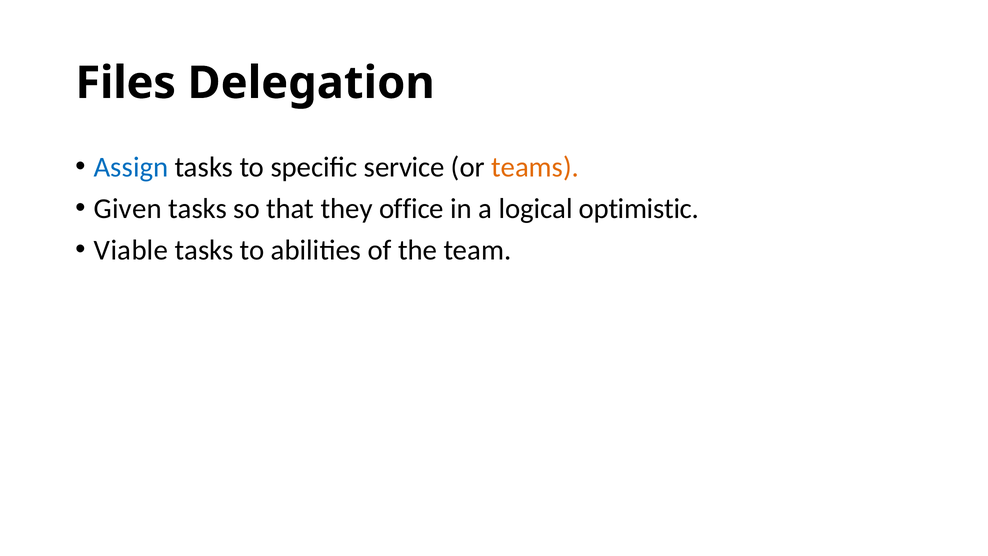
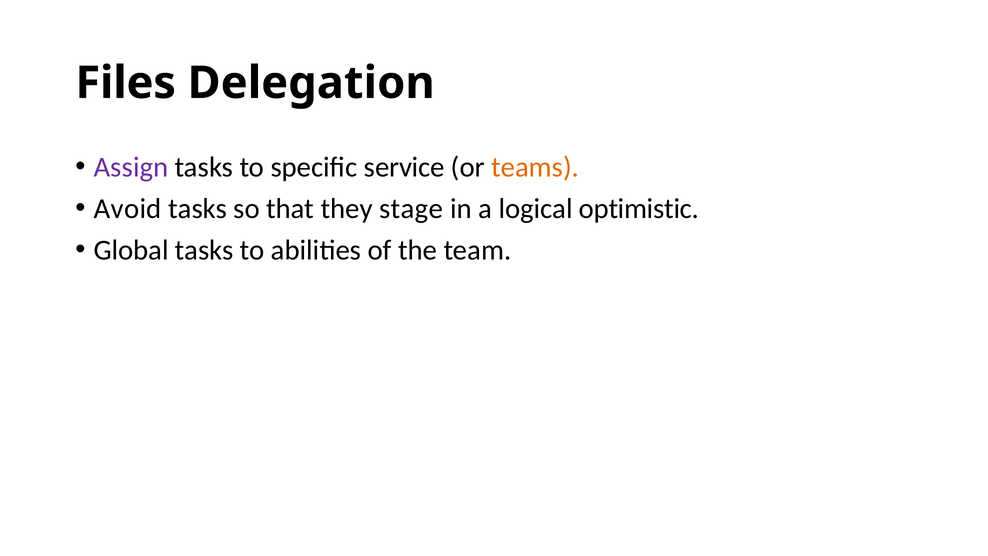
Assign colour: blue -> purple
Given: Given -> Avoid
office: office -> stage
Viable: Viable -> Global
